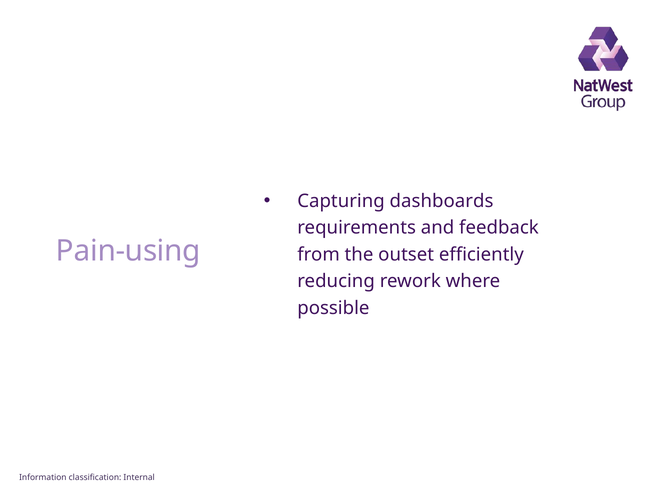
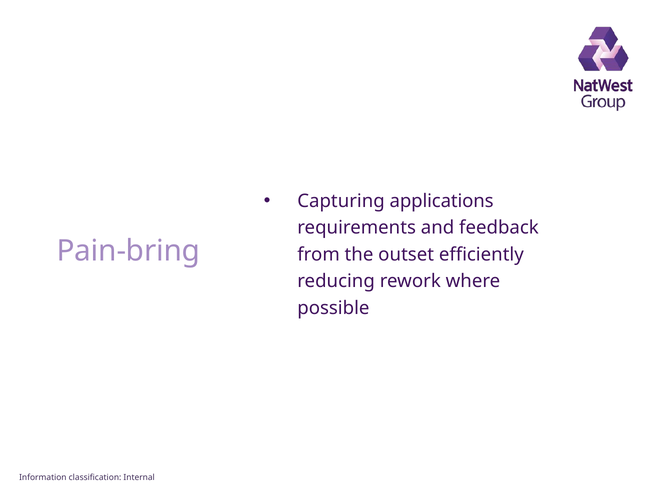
dashboards: dashboards -> applications
Pain-using: Pain-using -> Pain-bring
